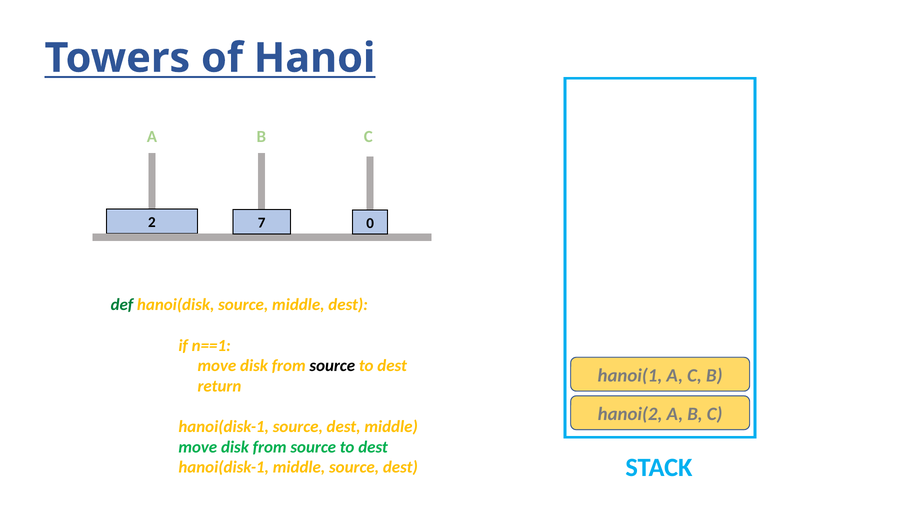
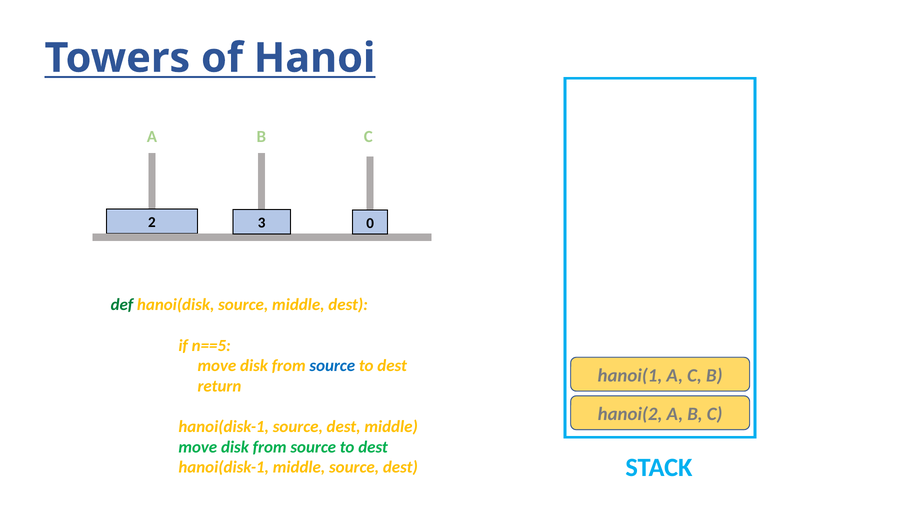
7: 7 -> 3
n==1: n==1 -> n==5
source at (332, 366) colour: black -> blue
